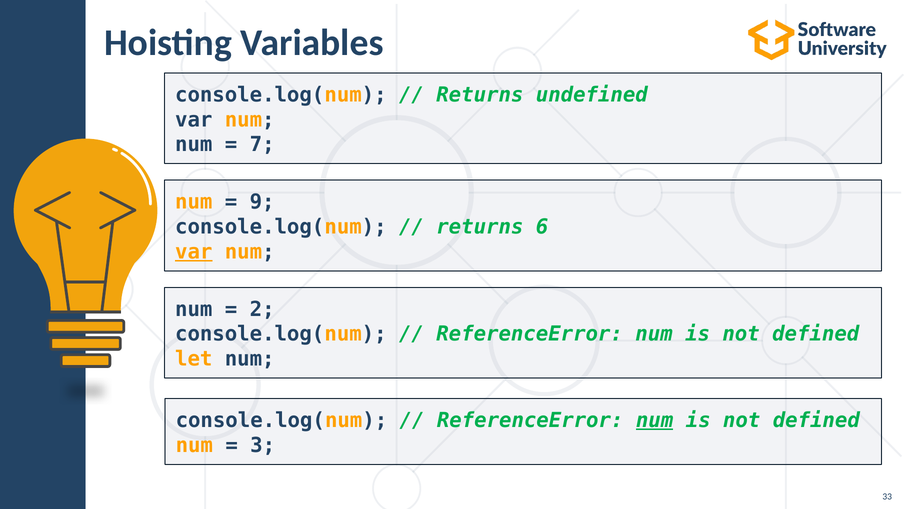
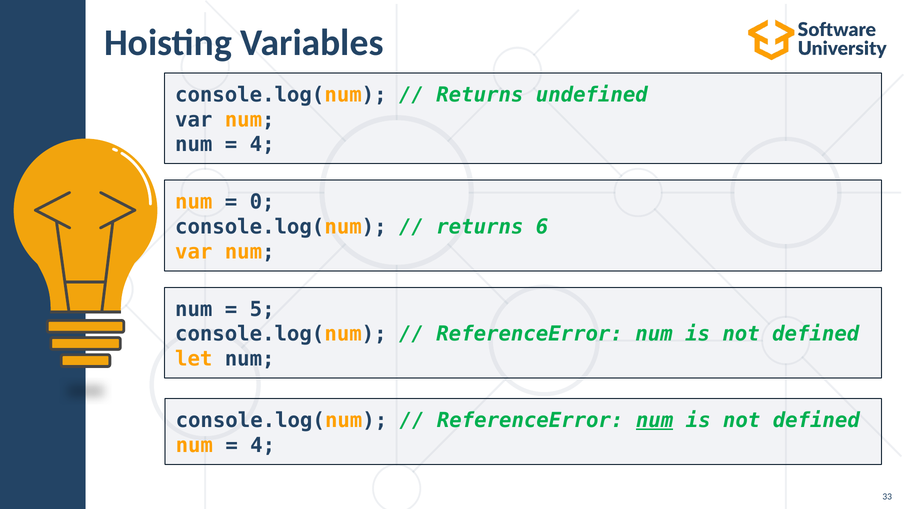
7 at (262, 145): 7 -> 4
9: 9 -> 0
var at (194, 252) underline: present -> none
2: 2 -> 5
3 at (263, 445): 3 -> 4
